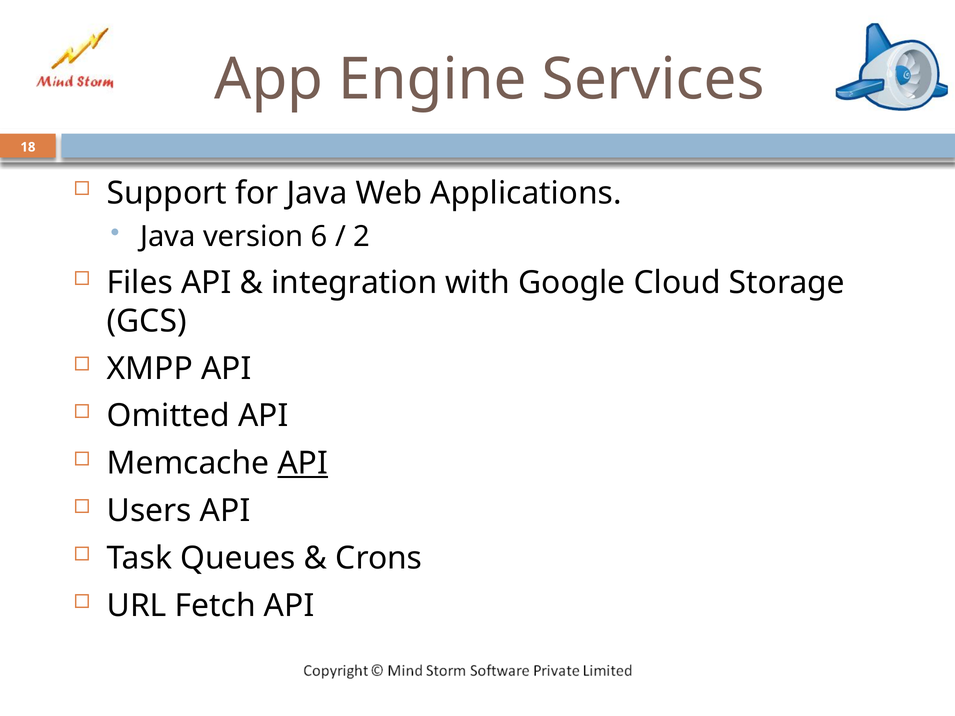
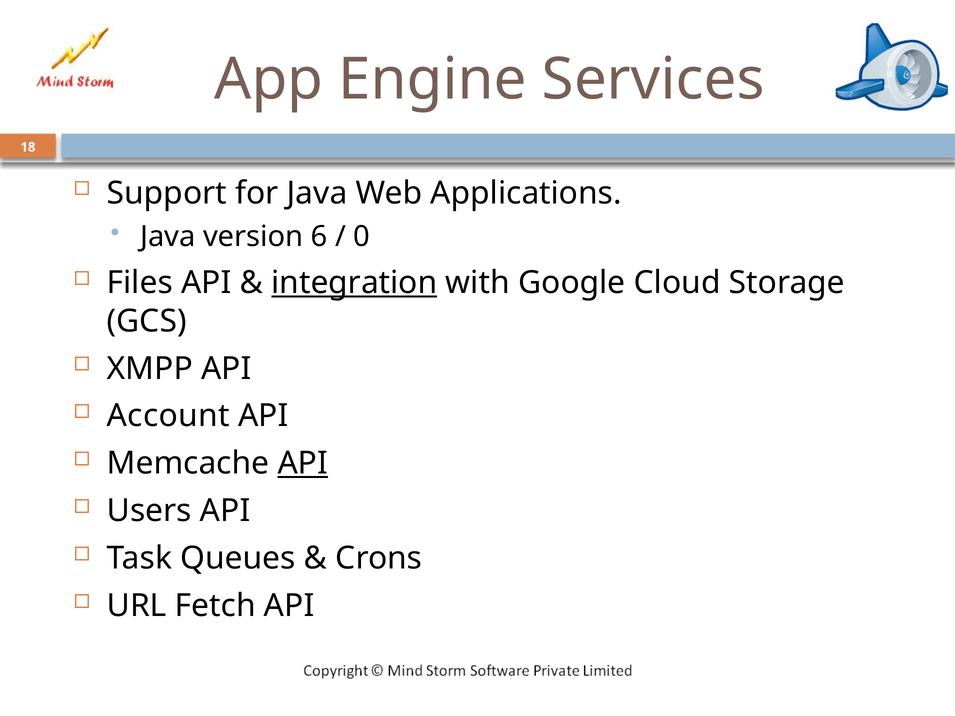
2: 2 -> 0
integration underline: none -> present
Omitted: Omitted -> Account
